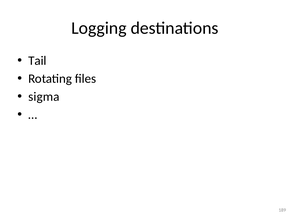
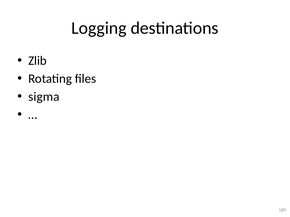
Tail: Tail -> Zlib
